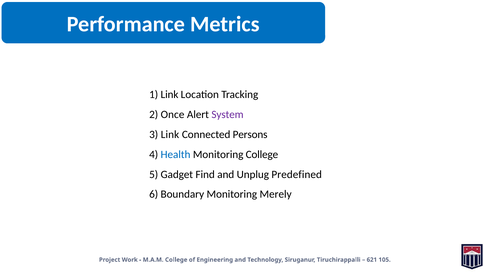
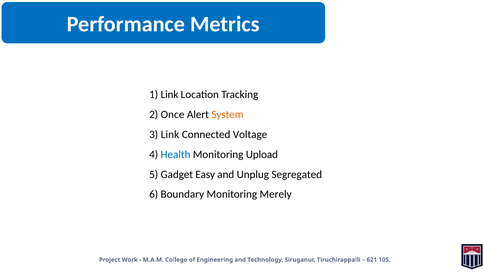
System colour: purple -> orange
Persons: Persons -> Voltage
Monitoring College: College -> Upload
Find: Find -> Easy
Predefined: Predefined -> Segregated
